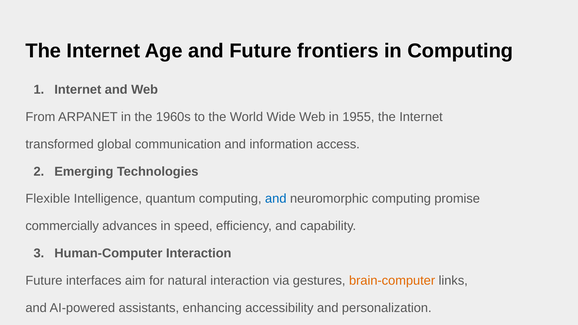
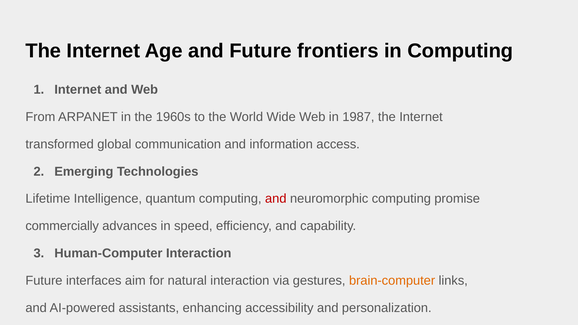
1955: 1955 -> 1987
Flexible: Flexible -> Lifetime
and at (276, 199) colour: blue -> red
